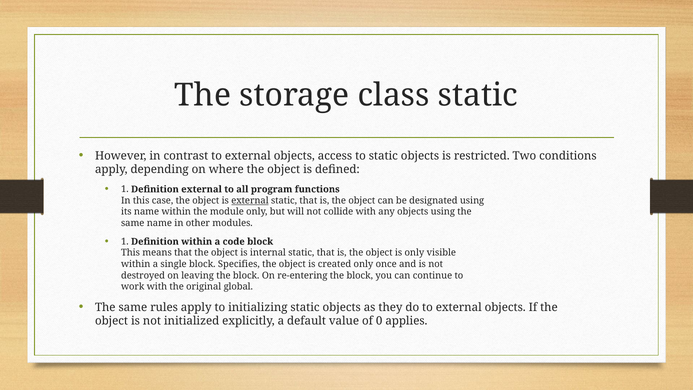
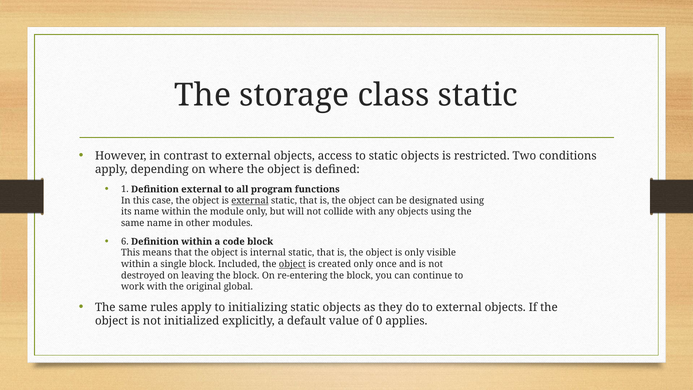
1 at (125, 241): 1 -> 6
Specifies: Specifies -> Included
object at (292, 264) underline: none -> present
